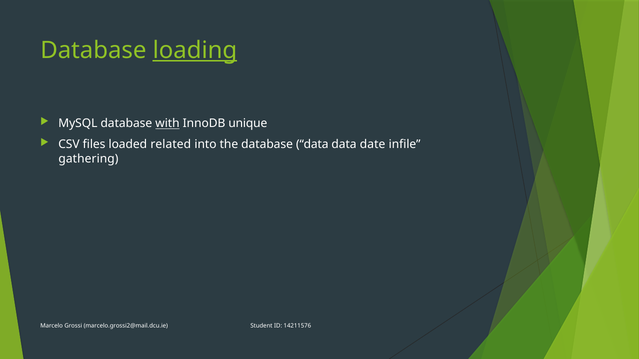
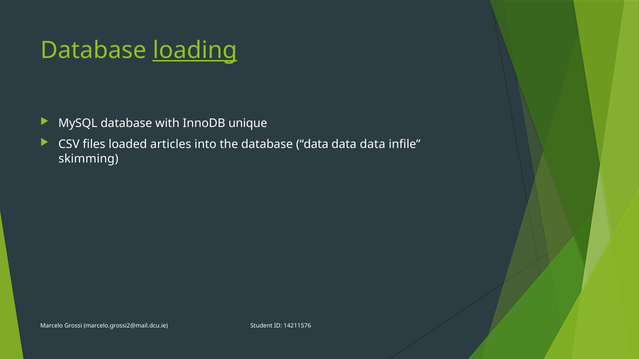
with underline: present -> none
related: related -> articles
date at (373, 145): date -> data
gathering: gathering -> skimming
